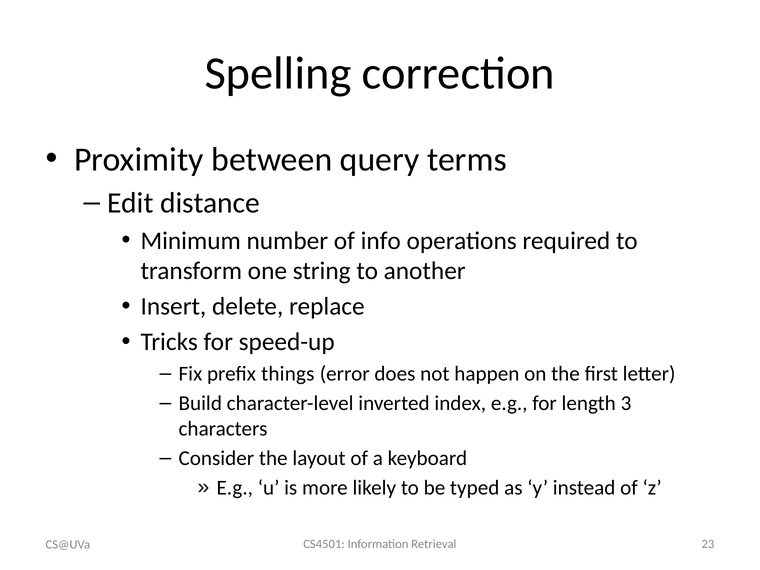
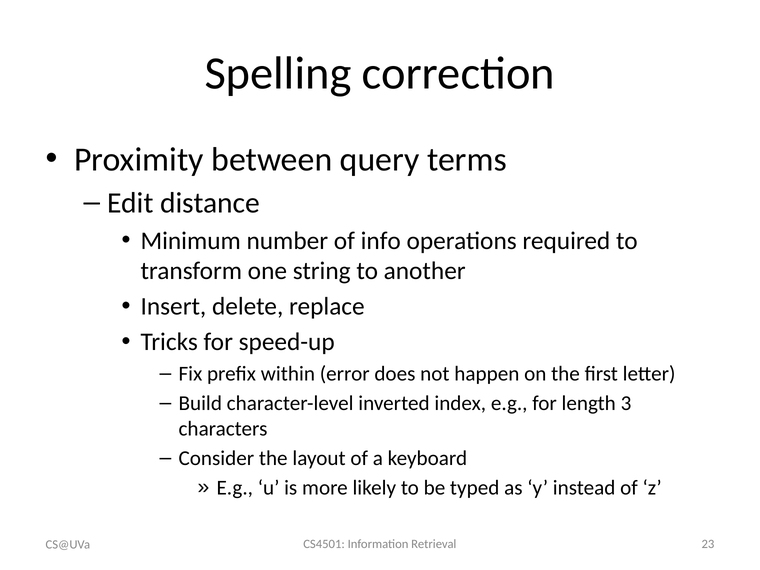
things: things -> within
